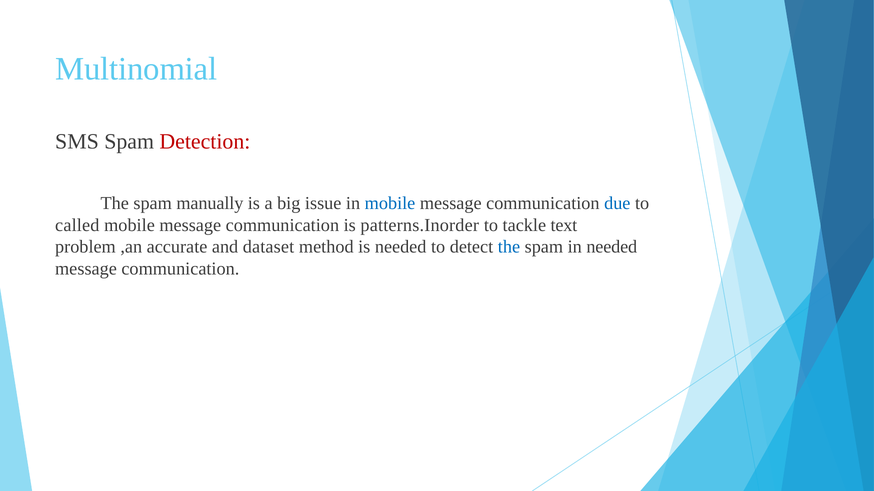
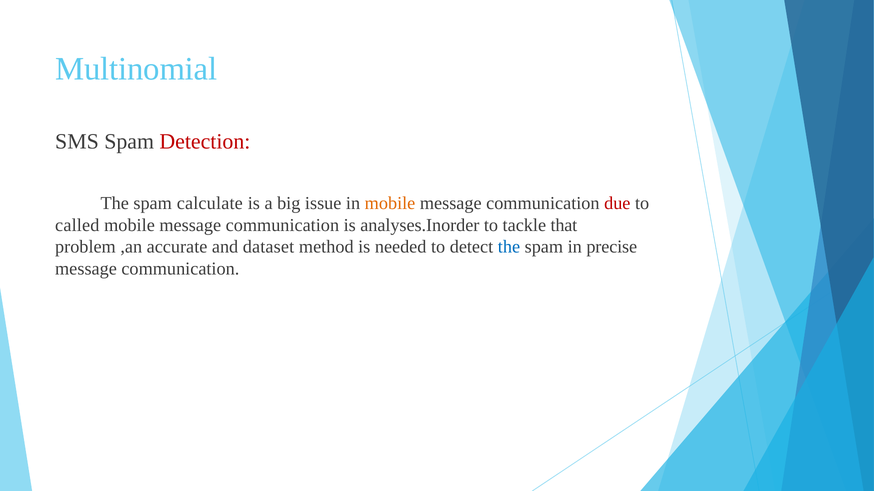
manually: manually -> calculate
mobile at (390, 203) colour: blue -> orange
due colour: blue -> red
patterns.Inorder: patterns.Inorder -> analyses.Inorder
text: text -> that
in needed: needed -> precise
